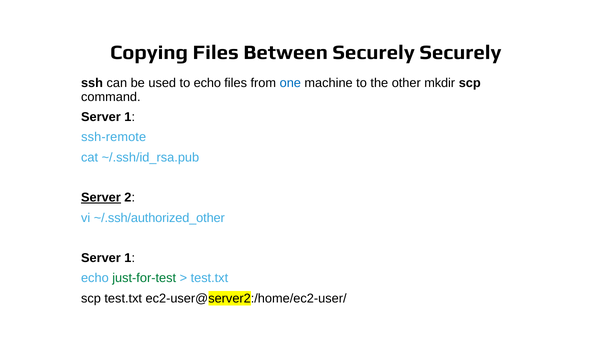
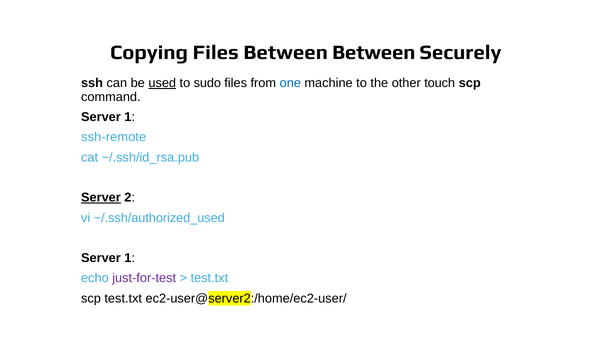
Between Securely: Securely -> Between
used underline: none -> present
to echo: echo -> sudo
mkdir: mkdir -> touch
~/.ssh/authorized_other: ~/.ssh/authorized_other -> ~/.ssh/authorized_used
just-for-test colour: green -> purple
